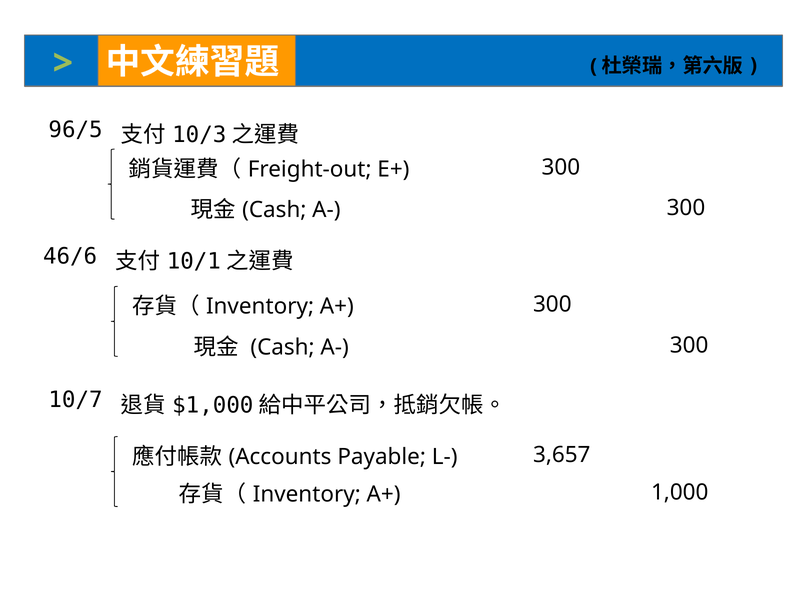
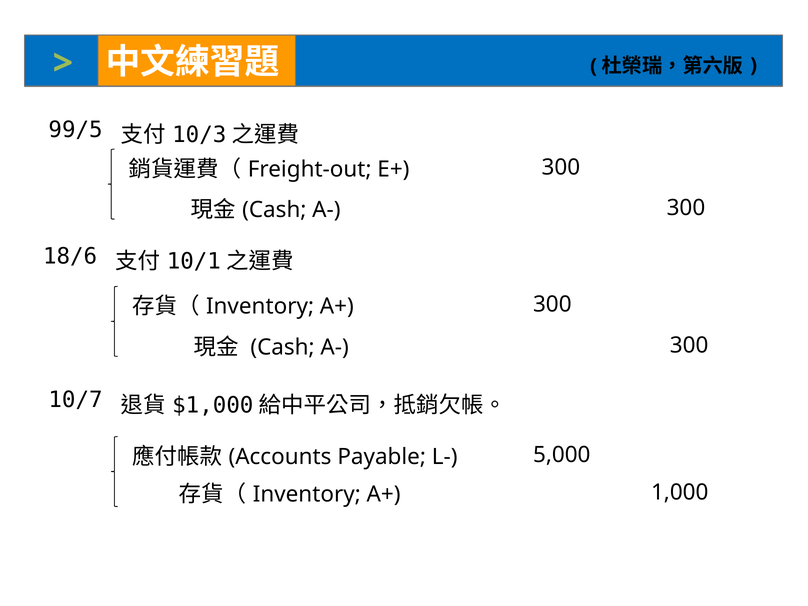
96/5: 96/5 -> 99/5
46/6: 46/6 -> 18/6
3,657: 3,657 -> 5,000
